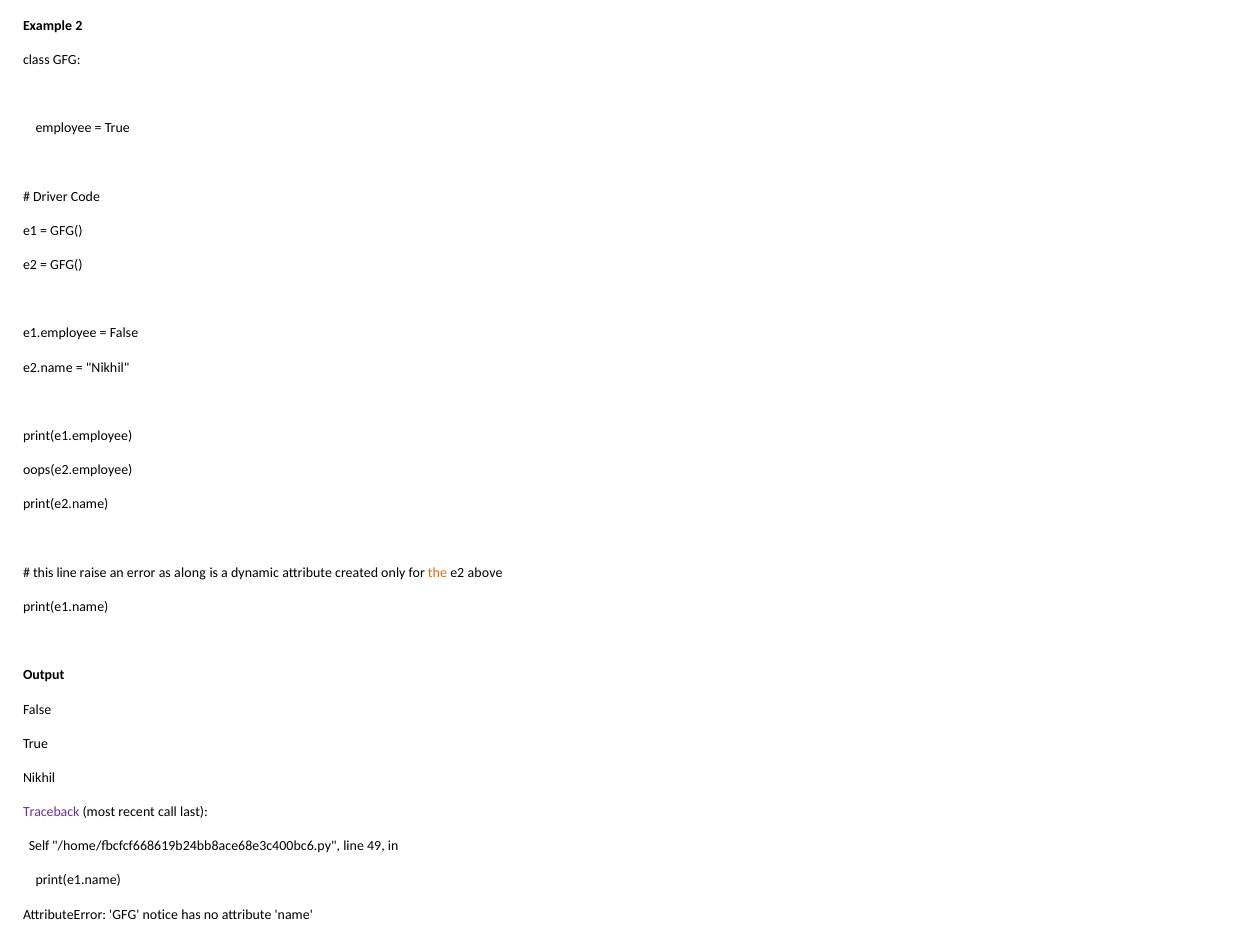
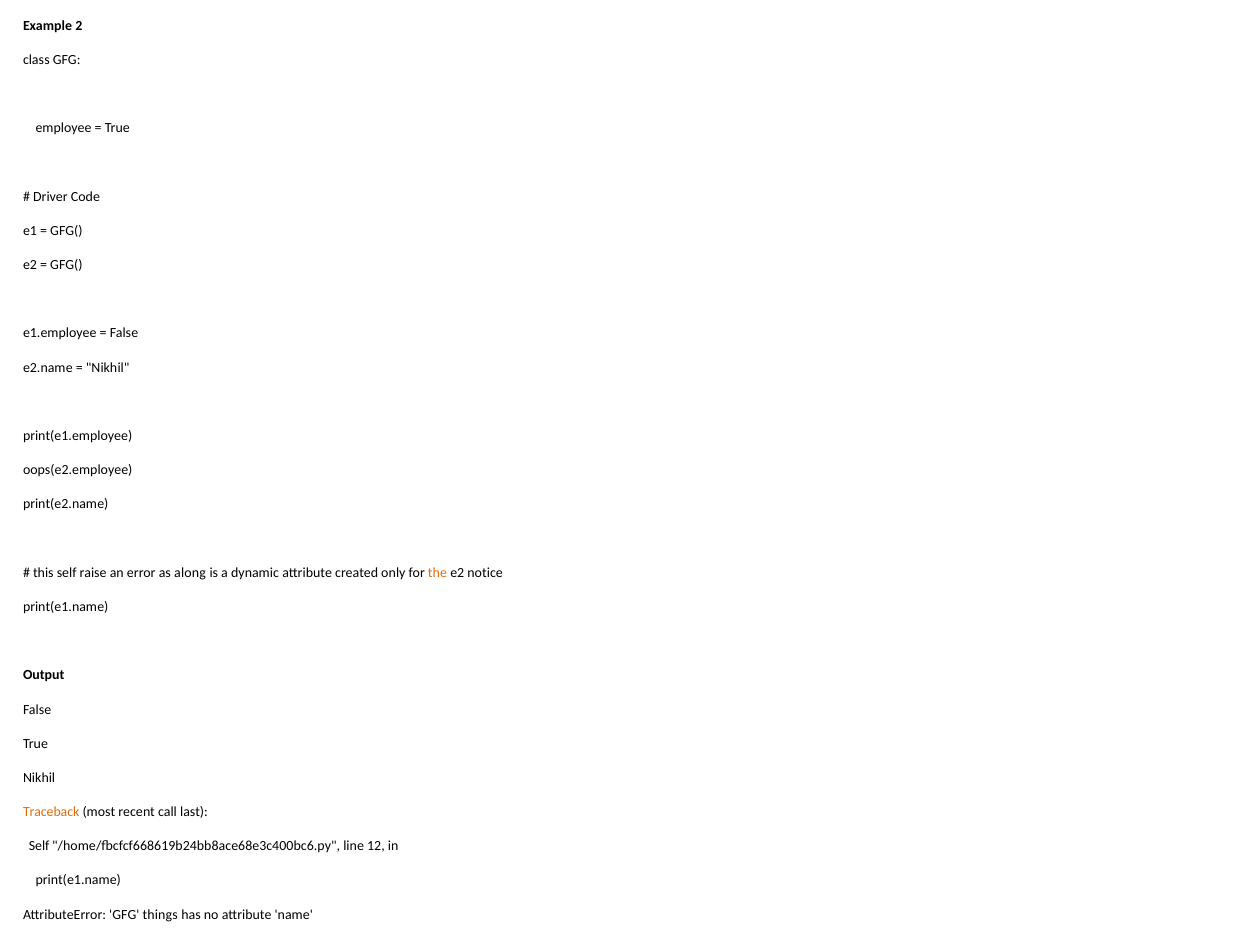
this line: line -> self
above: above -> notice
Traceback colour: purple -> orange
49: 49 -> 12
notice: notice -> things
